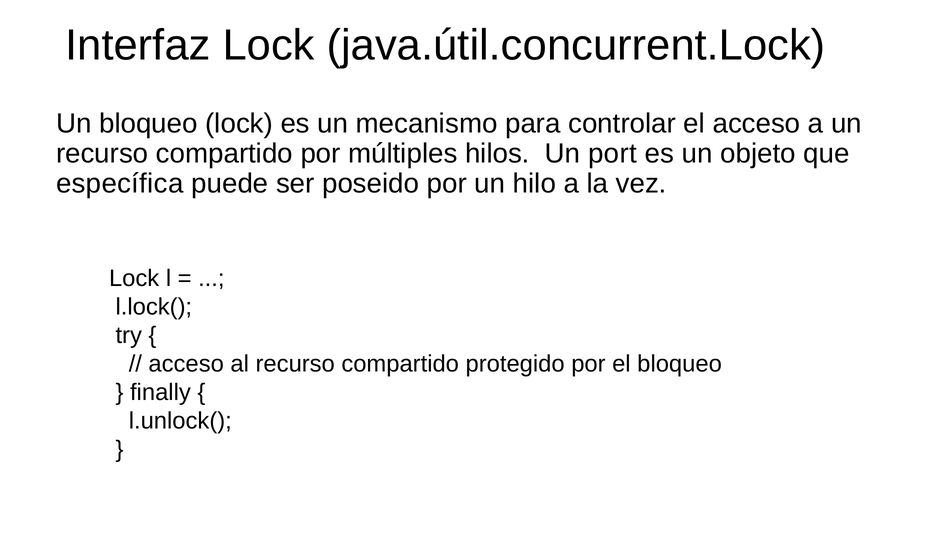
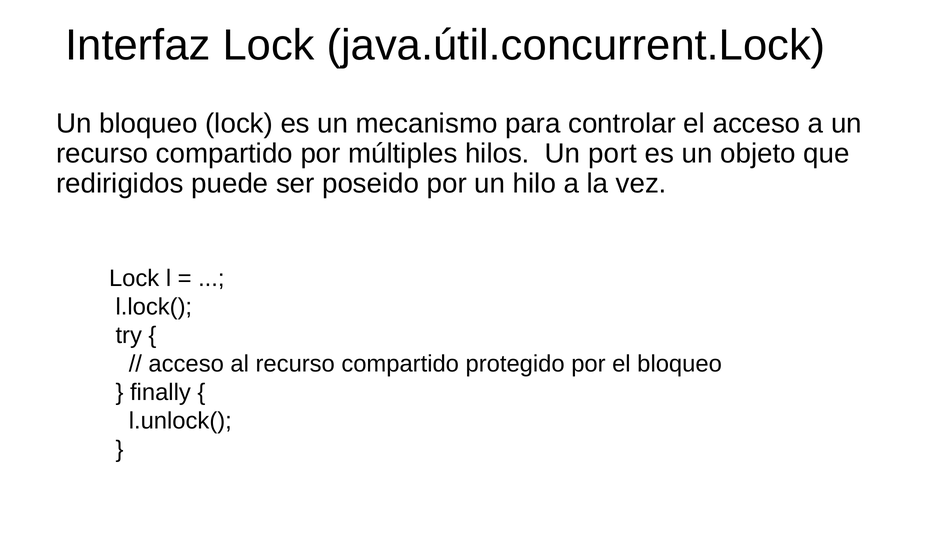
específica: específica -> redirigidos
